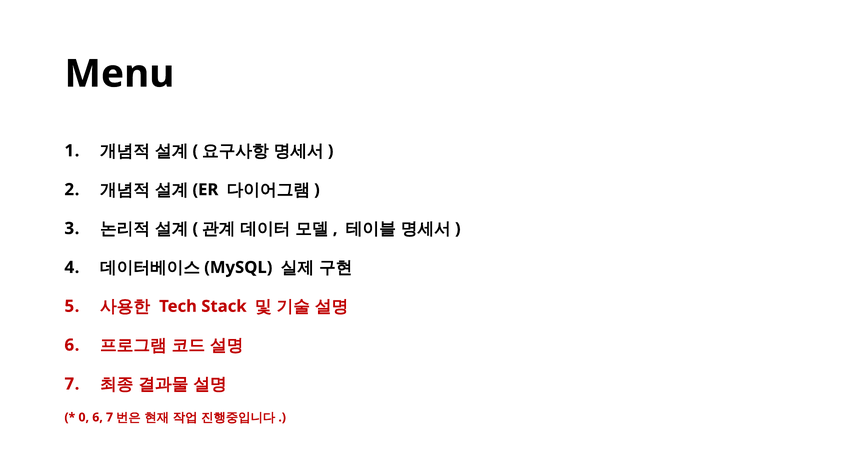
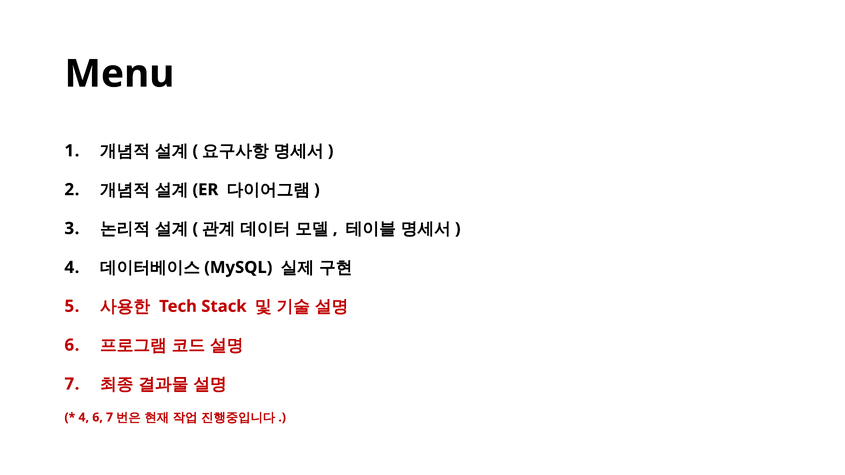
0 at (84, 418): 0 -> 4
